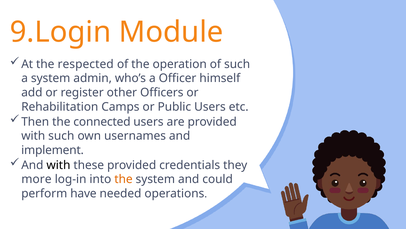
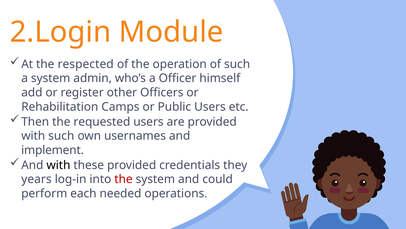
9.Login: 9.Login -> 2.Login
connected: connected -> requested
more: more -> years
the at (123, 179) colour: orange -> red
have: have -> each
